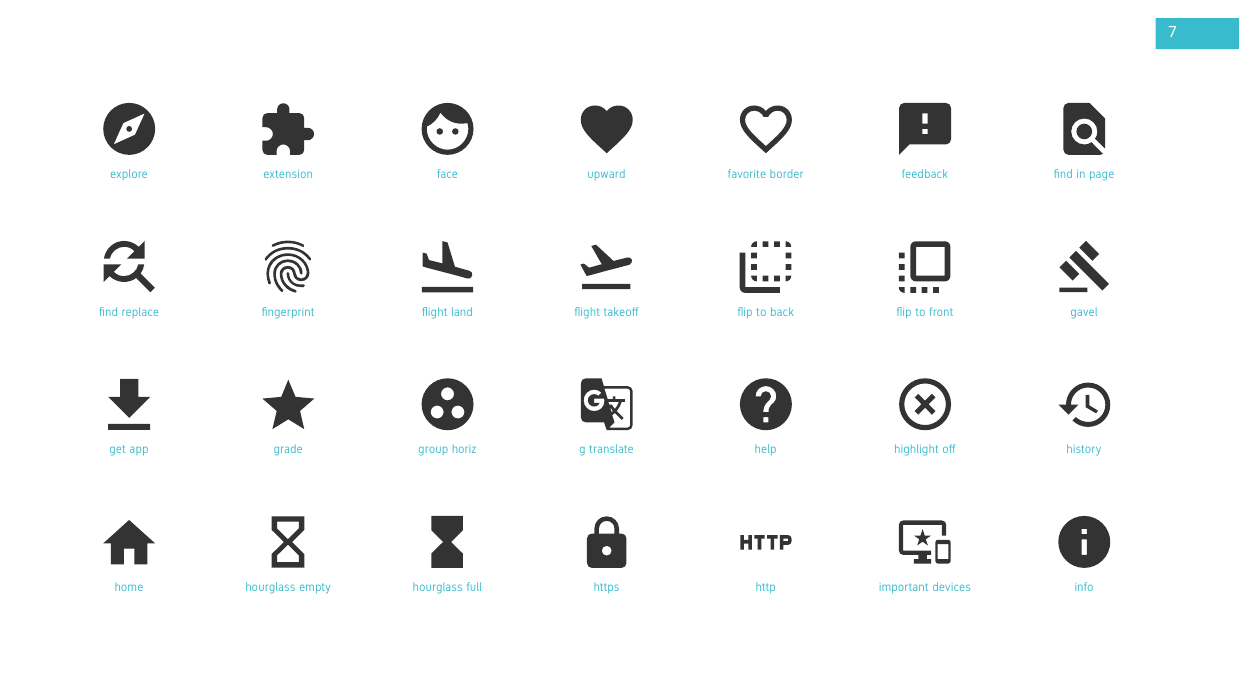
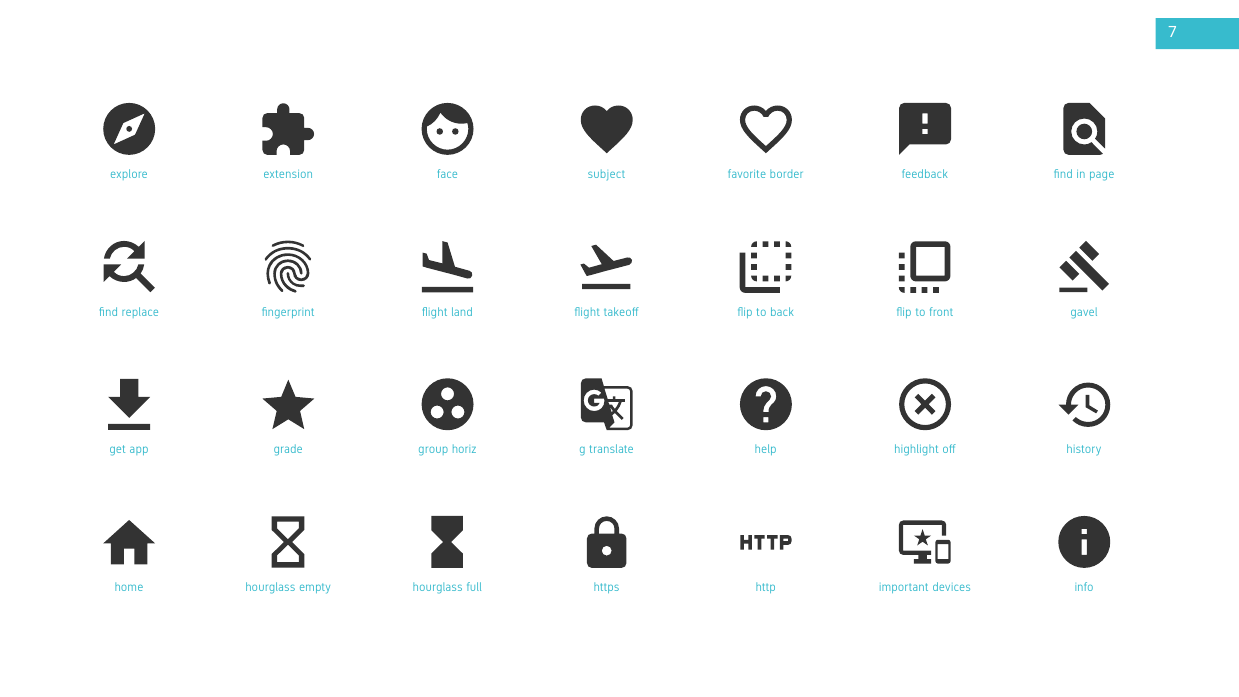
upward: upward -> subject
